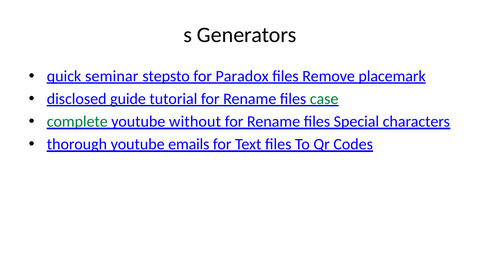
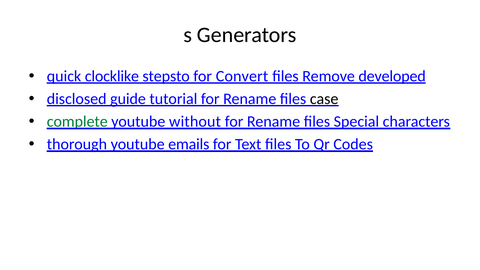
seminar: seminar -> clocklike
Paradox: Paradox -> Convert
placemark: placemark -> developed
case colour: green -> black
